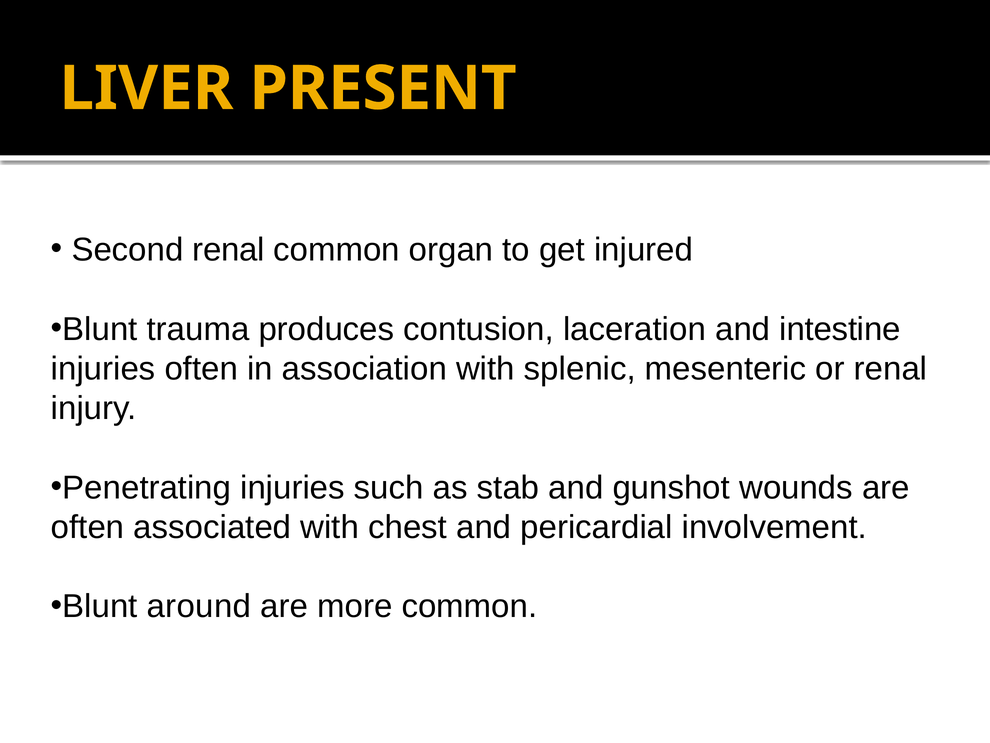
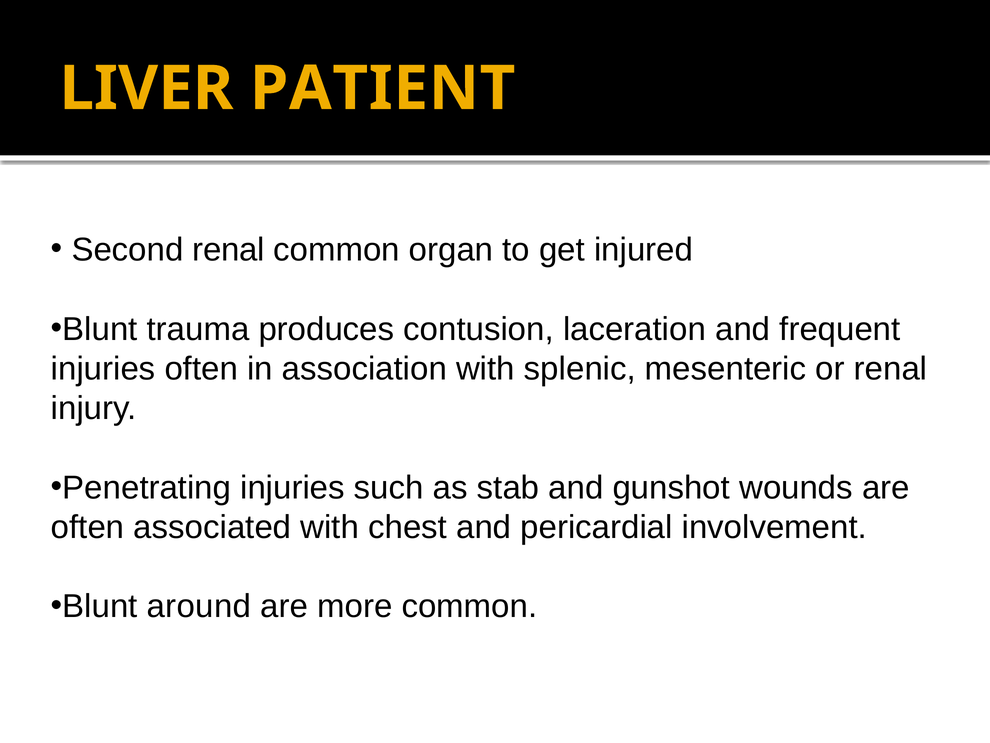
PRESENT: PRESENT -> PATIENT
intestine: intestine -> frequent
